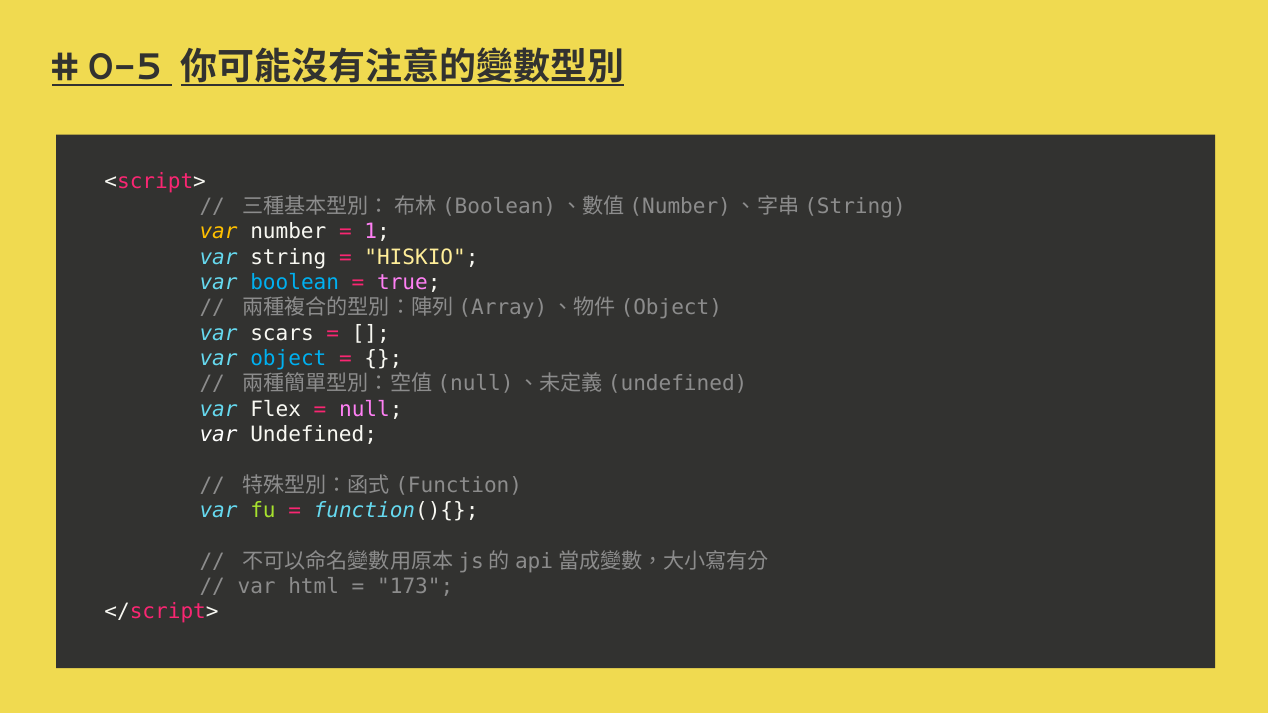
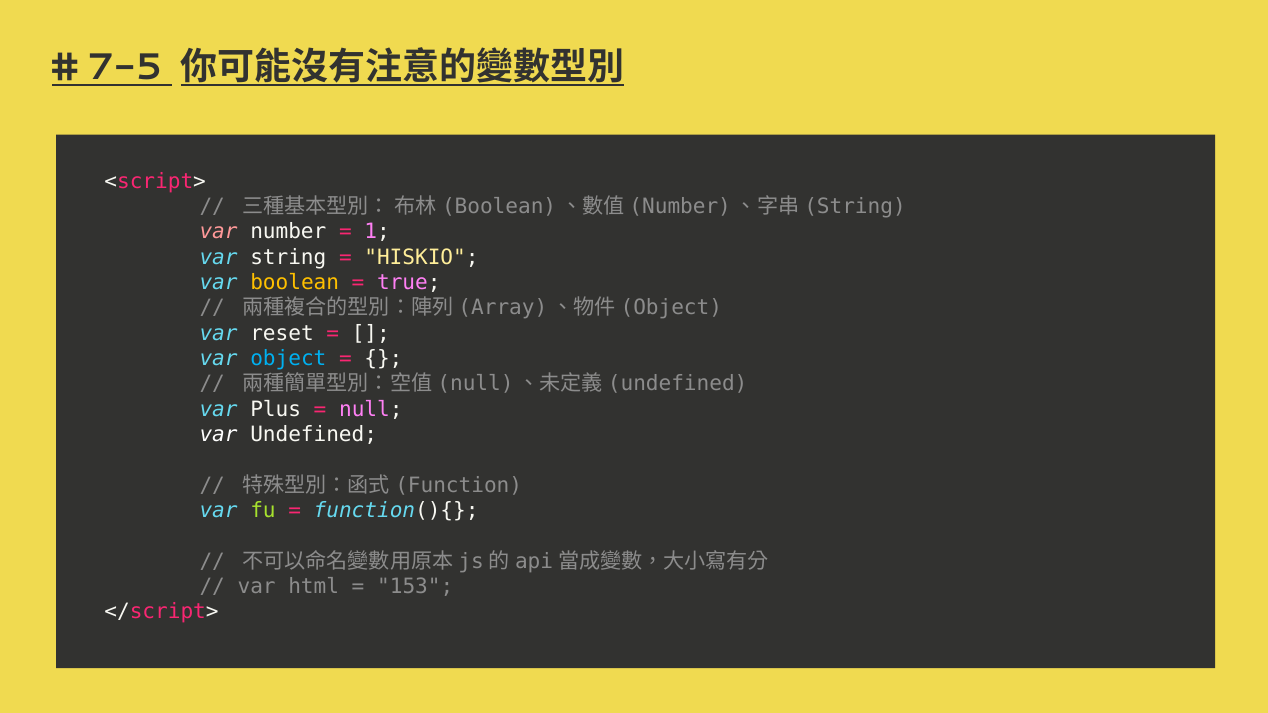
0-5: 0-5 -> 7-5
var at (219, 232) colour: yellow -> pink
boolean colour: light blue -> yellow
scars: scars -> reset
Flex: Flex -> Plus
173: 173 -> 153
